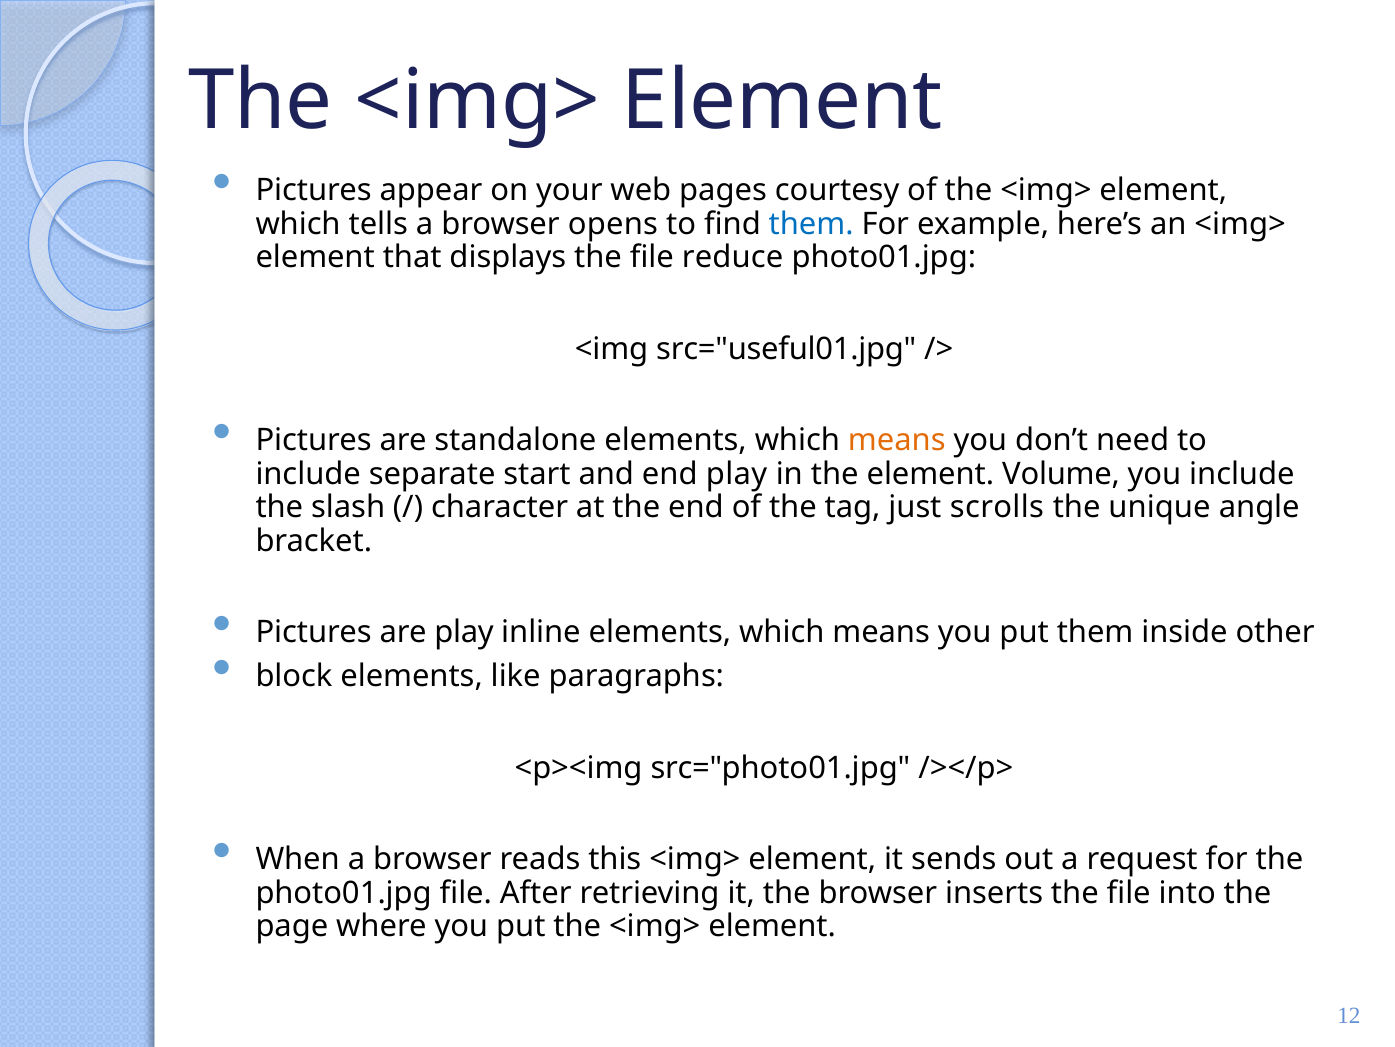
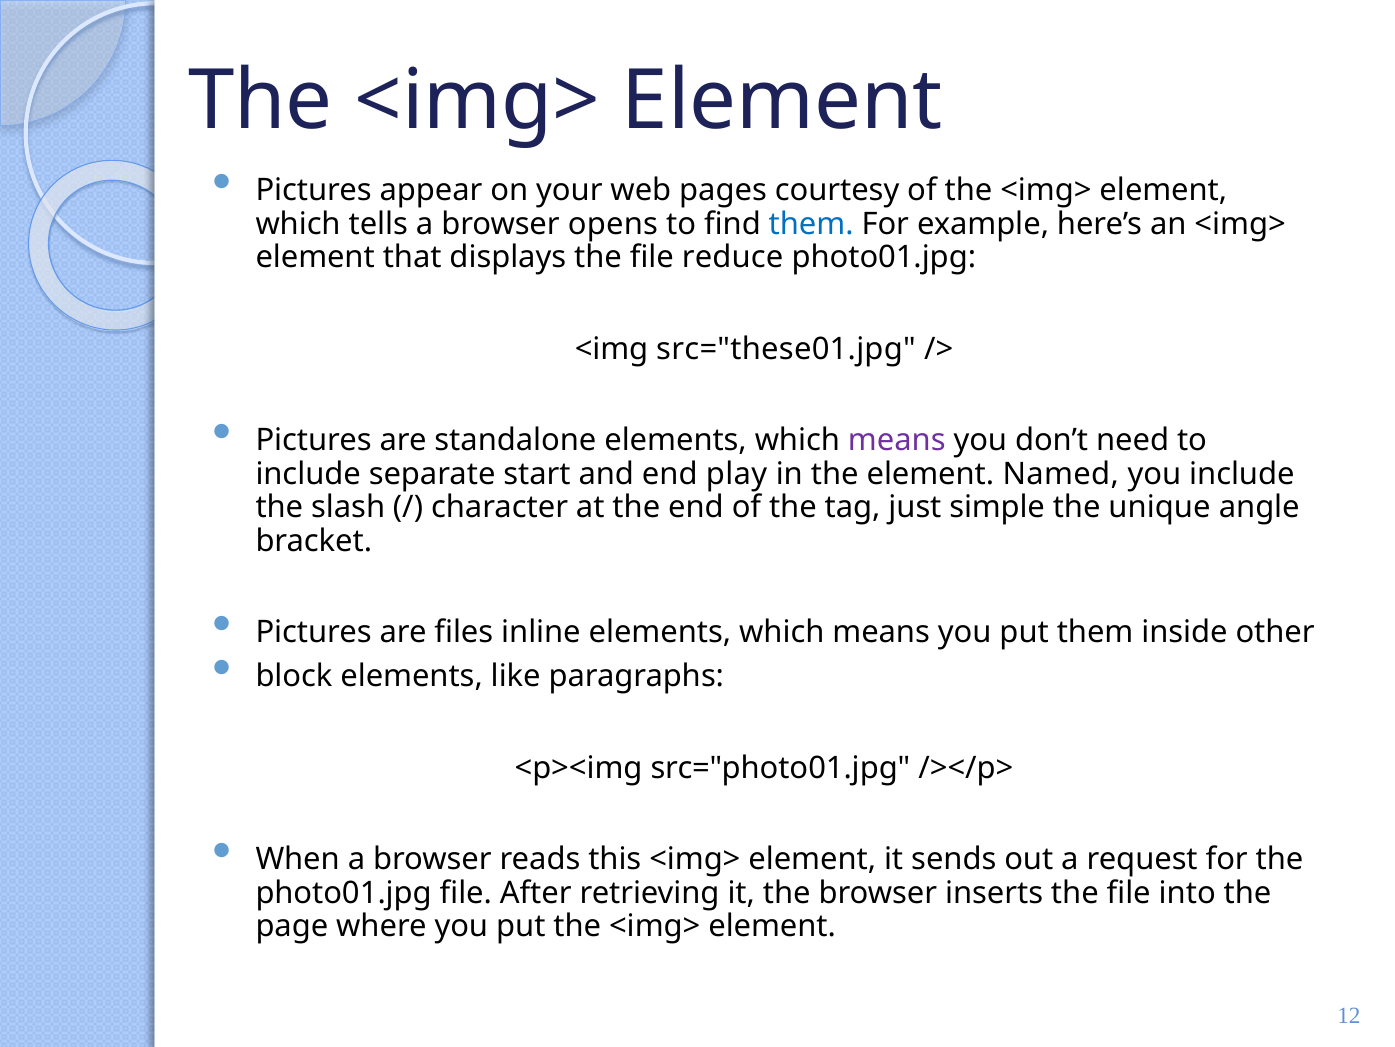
src="useful01.jpg: src="useful01.jpg -> src="these01.jpg
means at (897, 440) colour: orange -> purple
Volume: Volume -> Named
scrolls: scrolls -> simple
are play: play -> files
